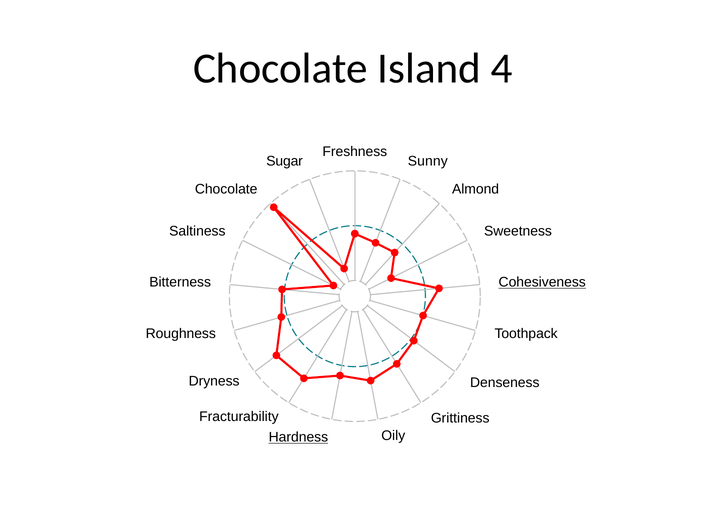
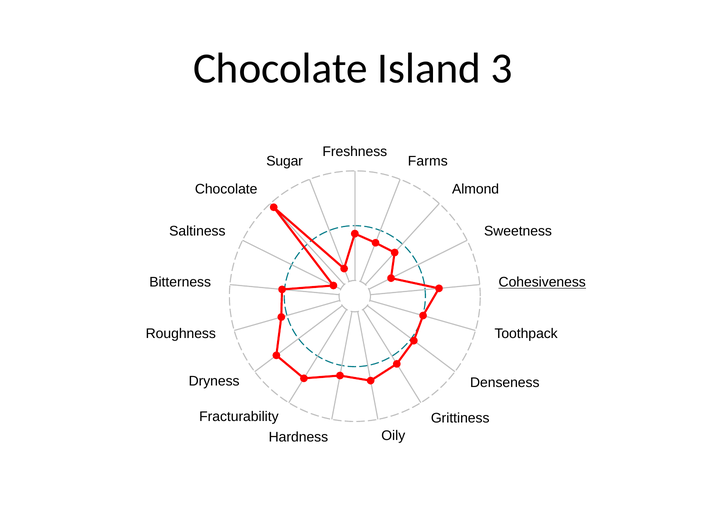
4: 4 -> 3
Sunny: Sunny -> Farms
Hardness underline: present -> none
